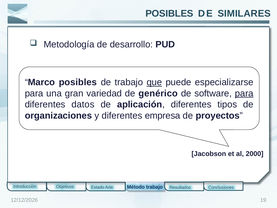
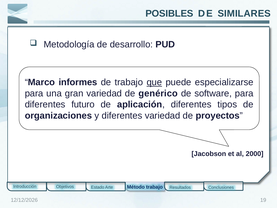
Marco posibles: posibles -> informes
para at (244, 93) underline: present -> none
datos: datos -> futuro
diferentes empresa: empresa -> variedad
